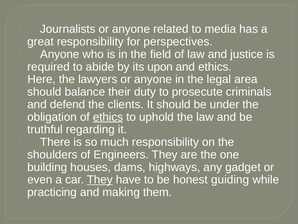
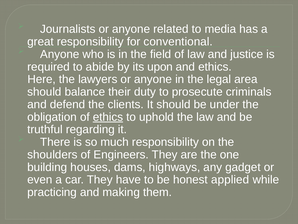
perspectives: perspectives -> conventional
They at (100, 179) underline: present -> none
guiding: guiding -> applied
